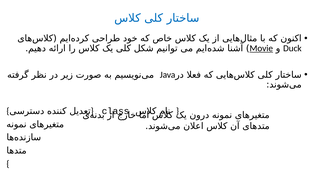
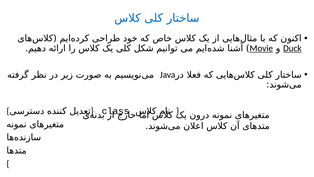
Duck underline: none -> present
